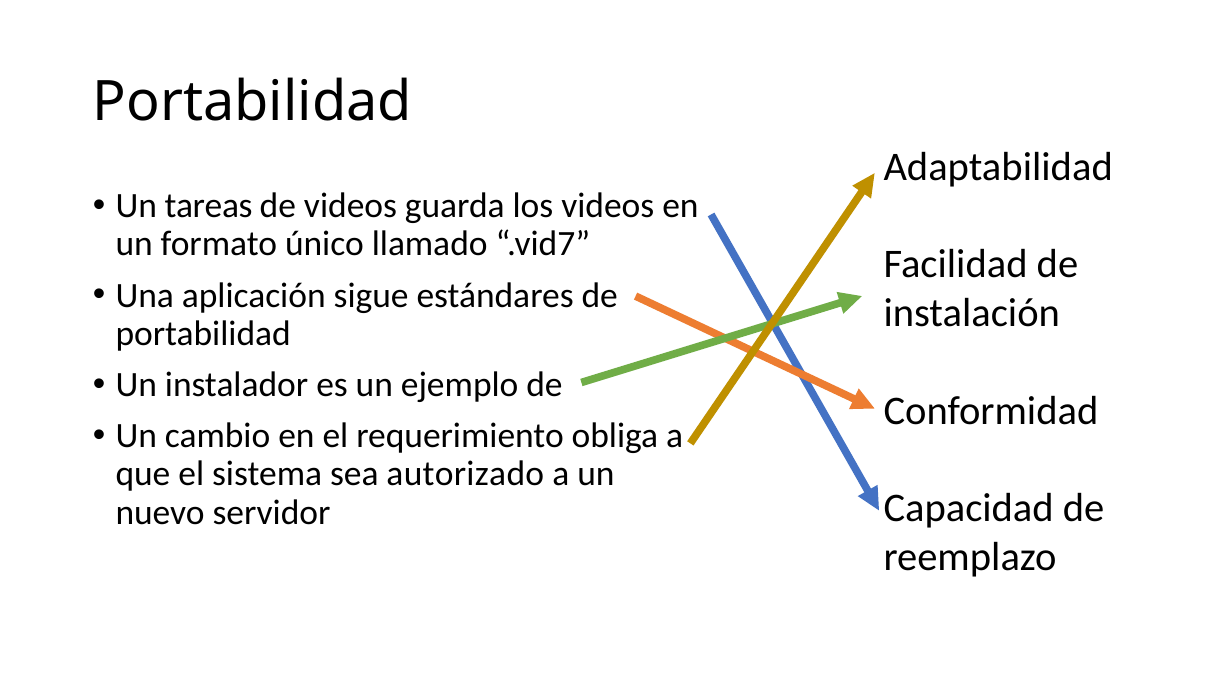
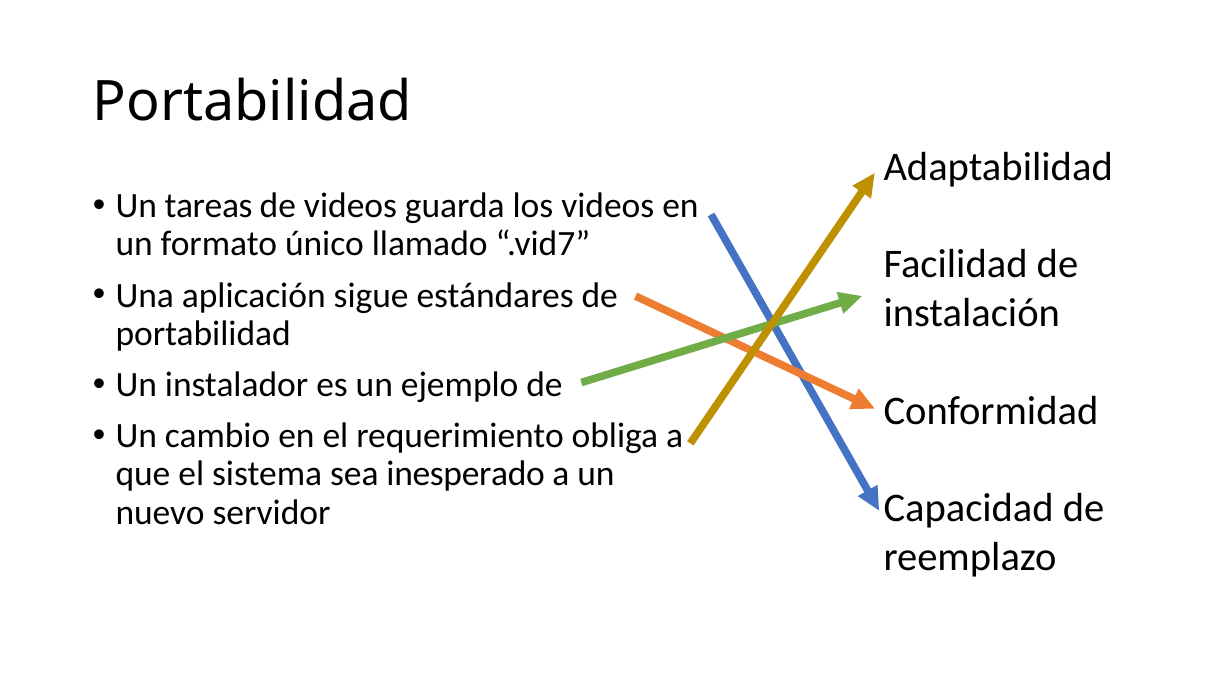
autorizado: autorizado -> inesperado
